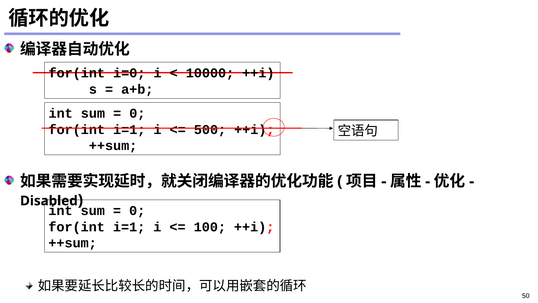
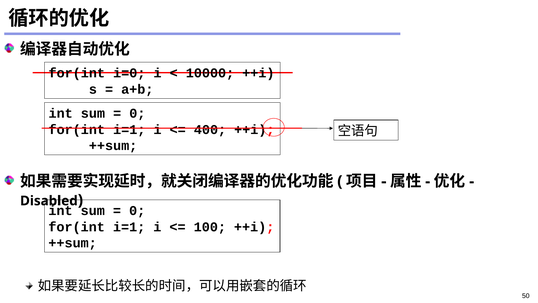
500: 500 -> 400
